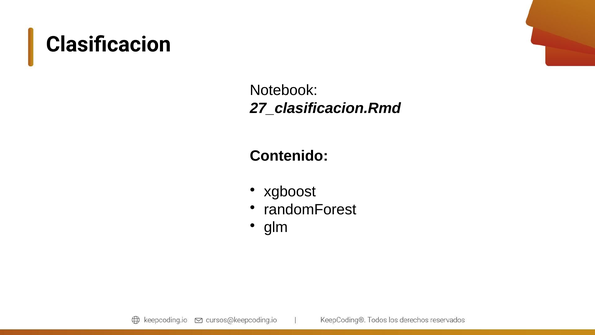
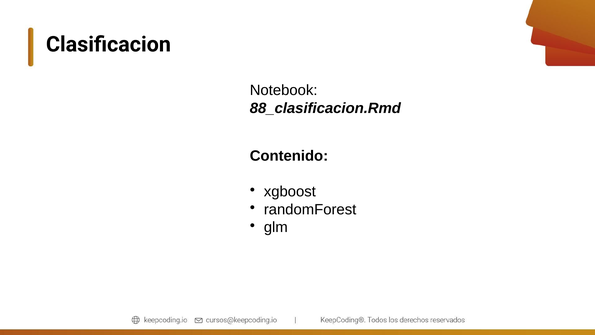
27_clasificacion.Rmd: 27_clasificacion.Rmd -> 88_clasificacion.Rmd
